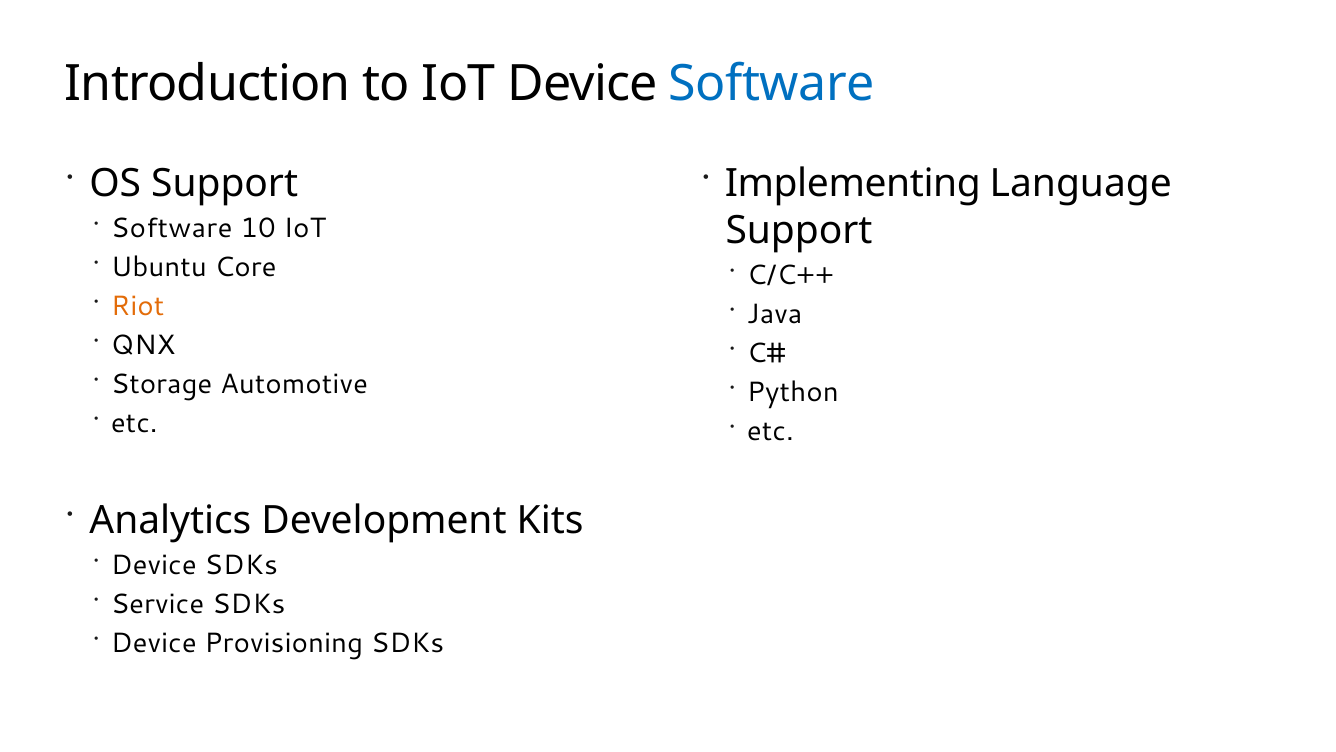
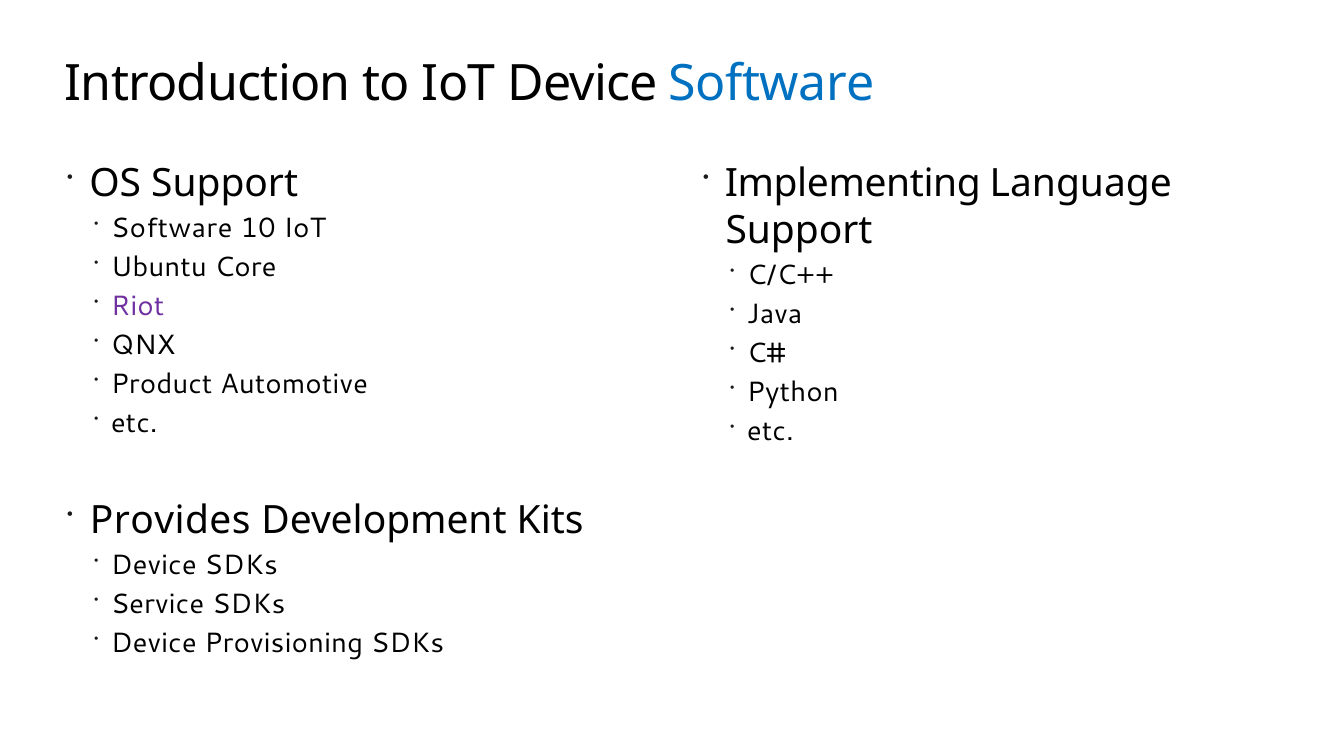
Riot colour: orange -> purple
Storage: Storage -> Product
Analytics: Analytics -> Provides
